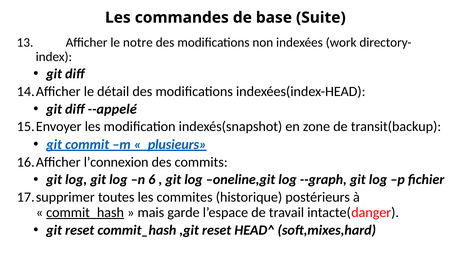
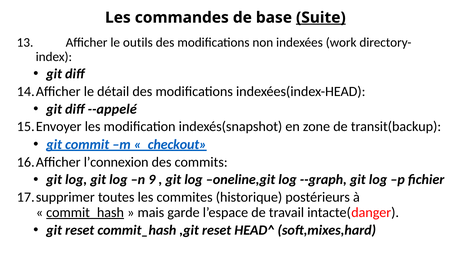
Suite underline: none -> present
notre: notre -> outils
plusieurs: plusieurs -> checkout
6: 6 -> 9
